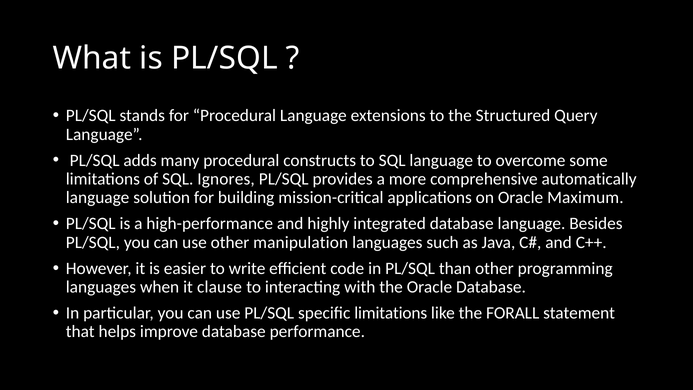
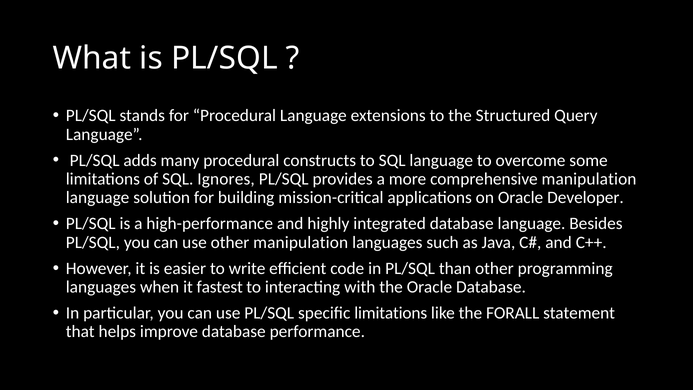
comprehensive automatically: automatically -> manipulation
Maximum: Maximum -> Developer
clause: clause -> fastest
